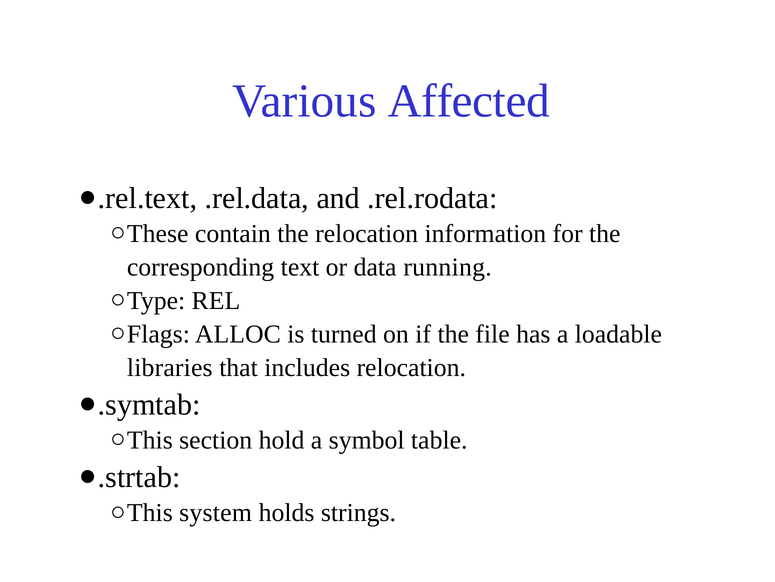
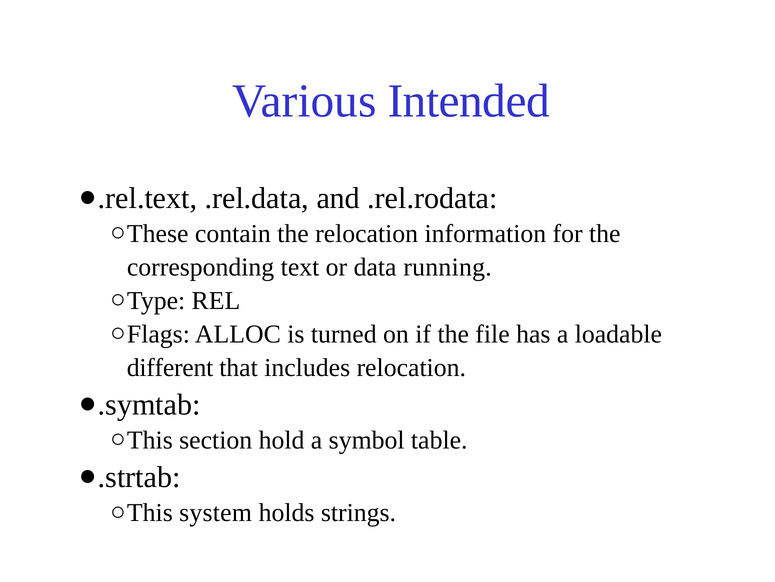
Affected: Affected -> Intended
libraries: libraries -> different
